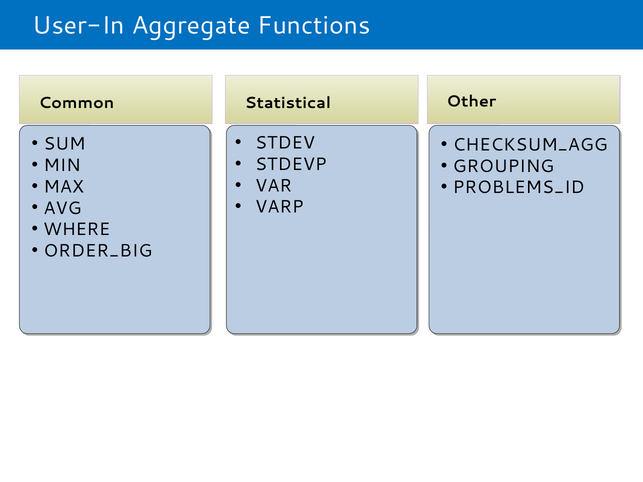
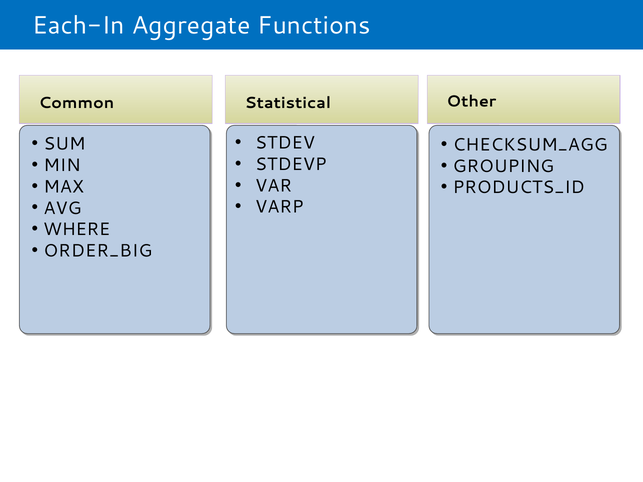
User-In: User-In -> Each-In
PROBLEMS_ID: PROBLEMS_ID -> PRODUCTS_ID
